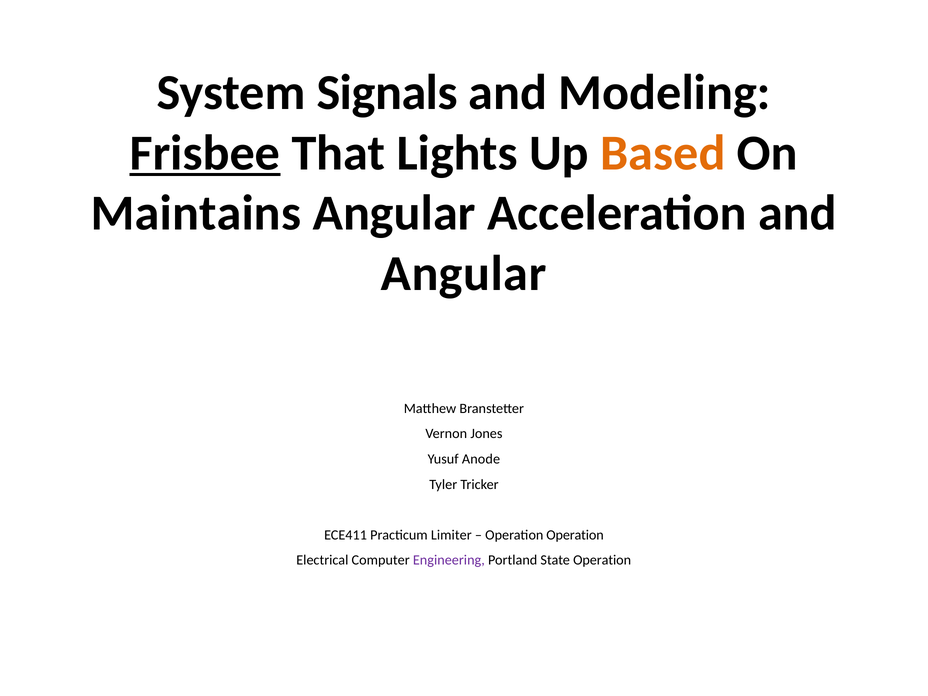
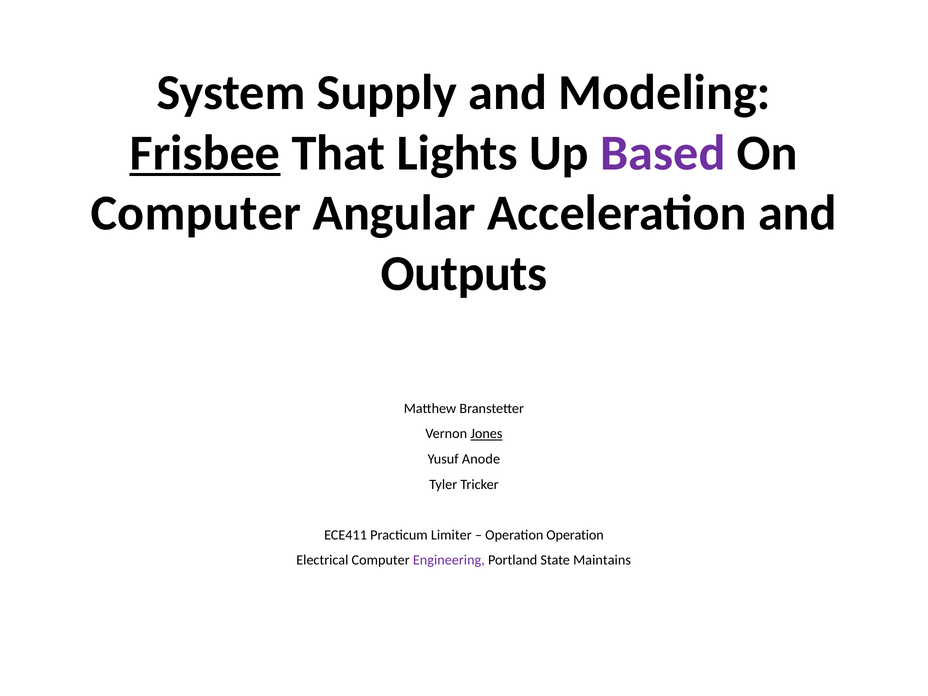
Signals: Signals -> Supply
Based colour: orange -> purple
Maintains at (196, 213): Maintains -> Computer
Angular at (464, 274): Angular -> Outputs
Jones underline: none -> present
State Operation: Operation -> Maintains
